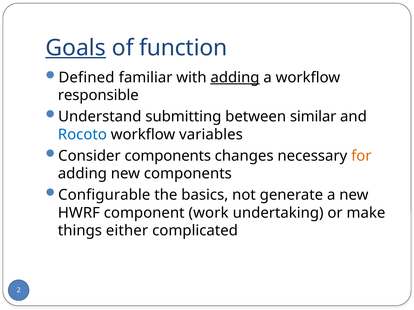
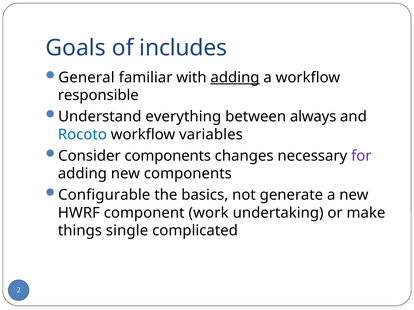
Goals underline: present -> none
function: function -> includes
Defined: Defined -> General
submitting: submitting -> everything
similar: similar -> always
for colour: orange -> purple
either: either -> single
